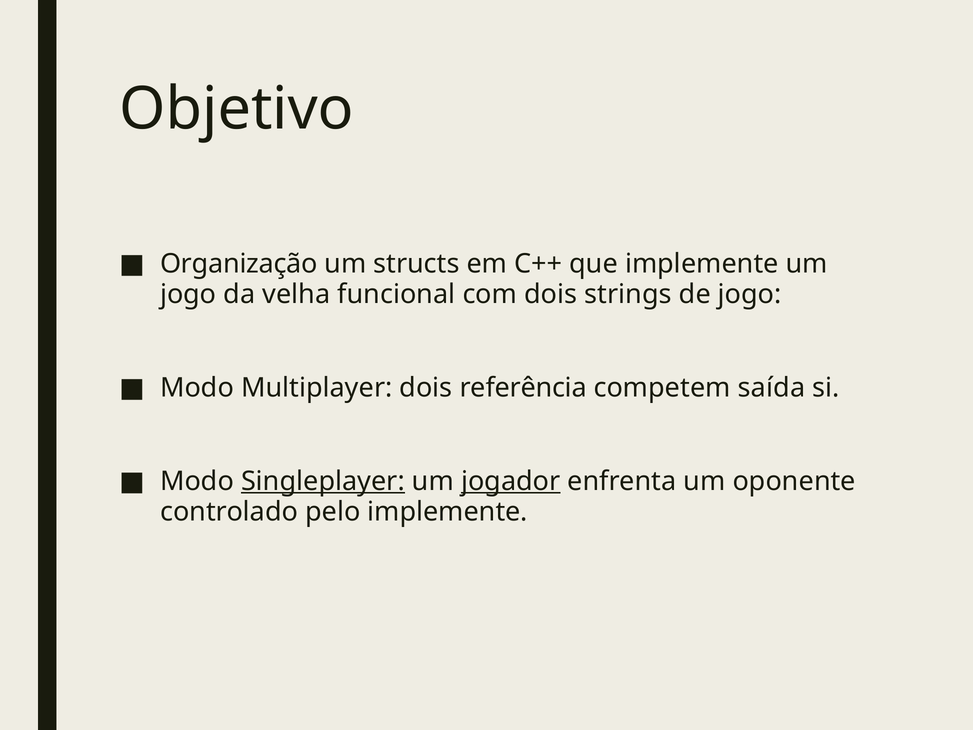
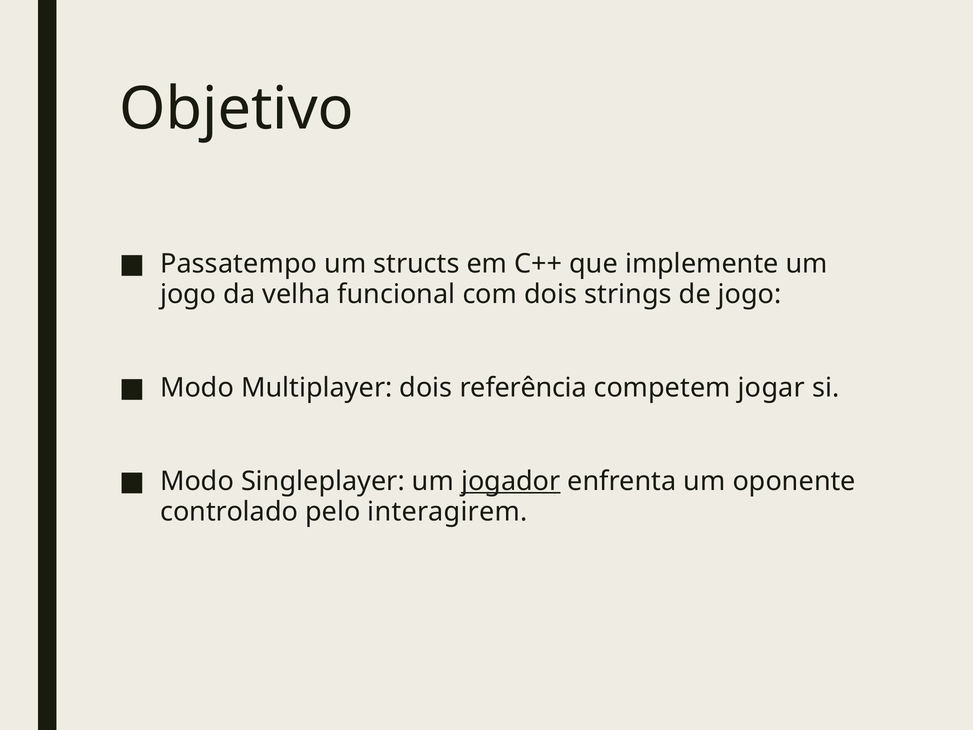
Organização: Organização -> Passatempo
saída: saída -> jogar
Singleplayer underline: present -> none
pelo implemente: implemente -> interagirem
